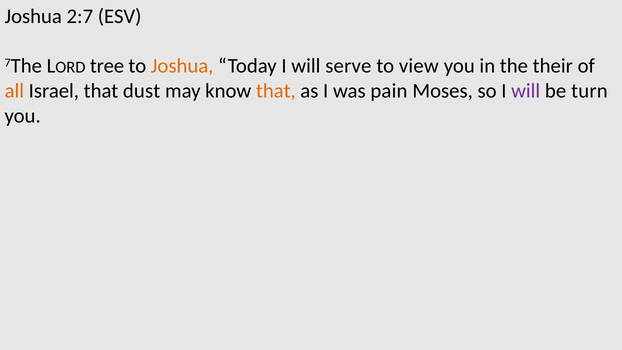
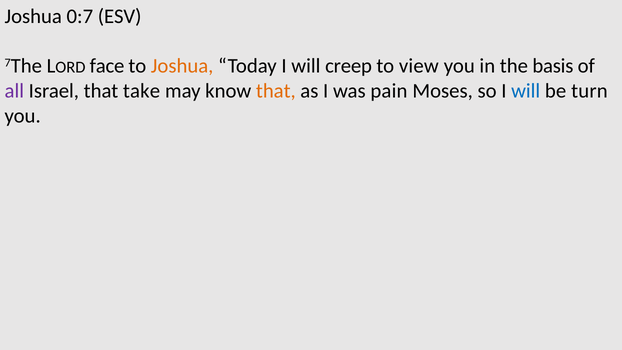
2:7: 2:7 -> 0:7
tree: tree -> face
serve: serve -> creep
their: their -> basis
all colour: orange -> purple
dust: dust -> take
will at (526, 91) colour: purple -> blue
